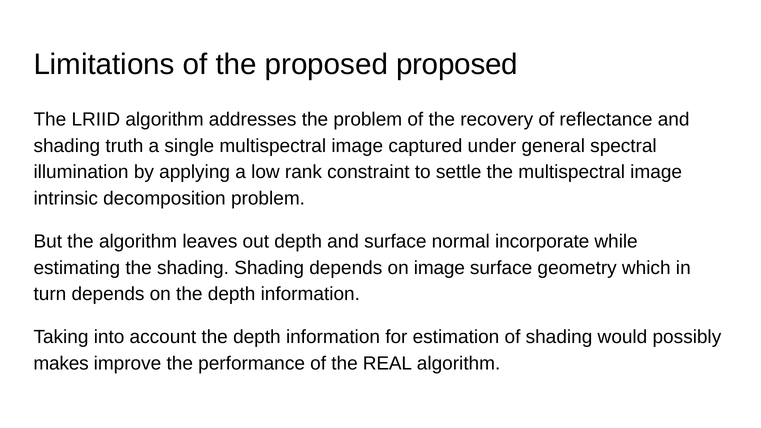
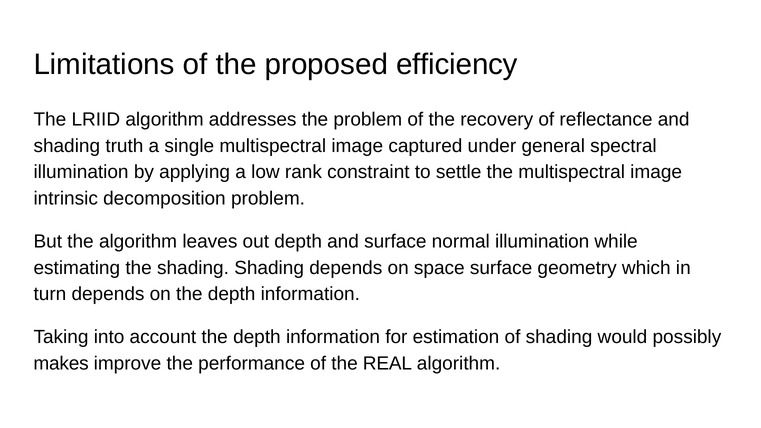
proposed proposed: proposed -> efficiency
normal incorporate: incorporate -> illumination
on image: image -> space
